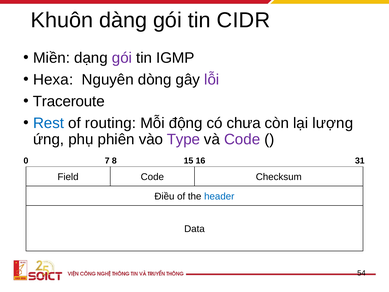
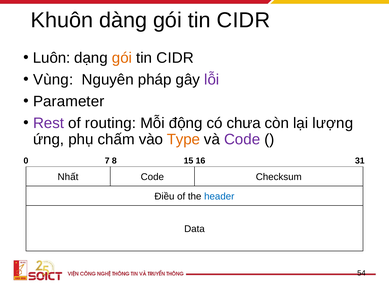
Miền: Miền -> Luôn
gói at (122, 58) colour: purple -> orange
IGMP at (175, 58): IGMP -> CIDR
Hexa: Hexa -> Vùng
dòng: dòng -> pháp
Traceroute: Traceroute -> Parameter
Rest colour: blue -> purple
phiên: phiên -> chấm
Type colour: purple -> orange
Field: Field -> Nhất
